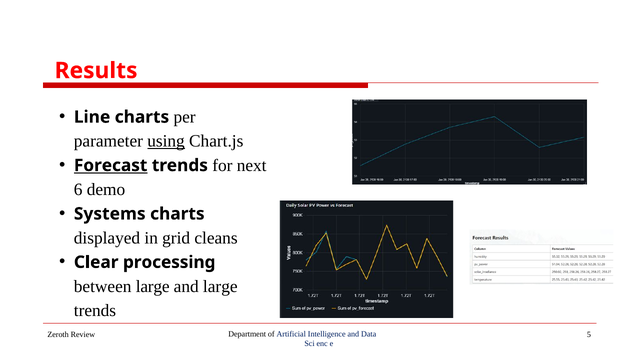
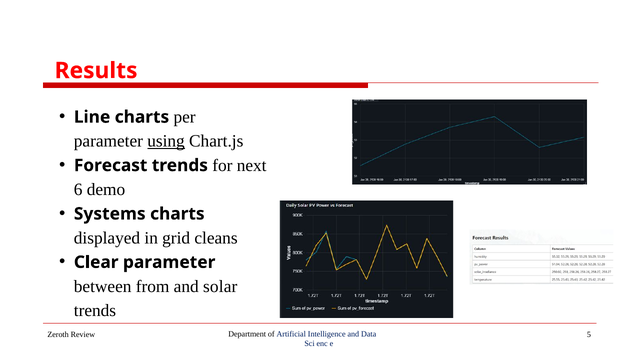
Forecast underline: present -> none
Clear processing: processing -> parameter
between large: large -> from
and large: large -> solar
